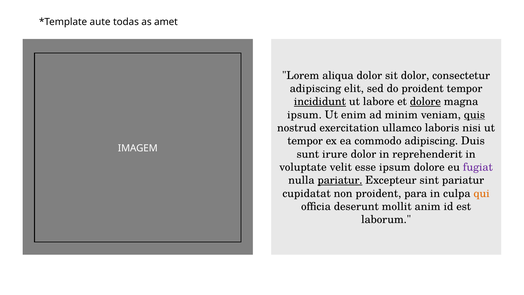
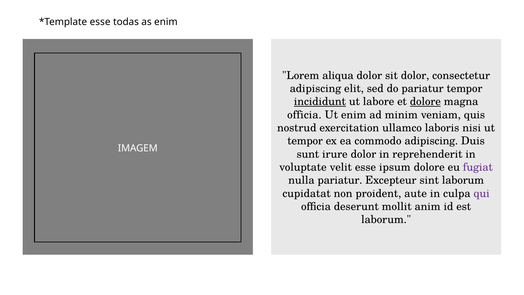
aute at (100, 22): aute -> esse
as amet: amet -> enim
do proident: proident -> pariatur
ipsum at (304, 115): ipsum -> officia
quis underline: present -> none
pariatur at (340, 180) underline: present -> none
sint pariatur: pariatur -> laborum
para: para -> aute
qui colour: orange -> purple
